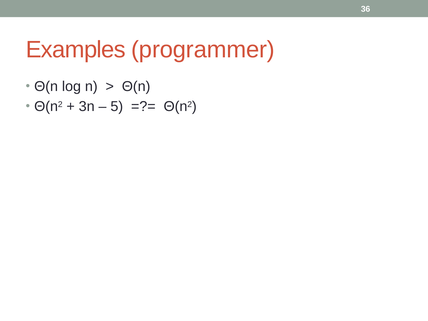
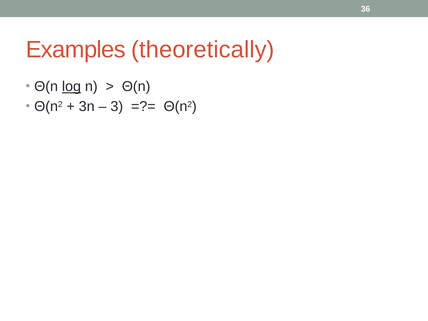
programmer: programmer -> theoretically
log underline: none -> present
5: 5 -> 3
